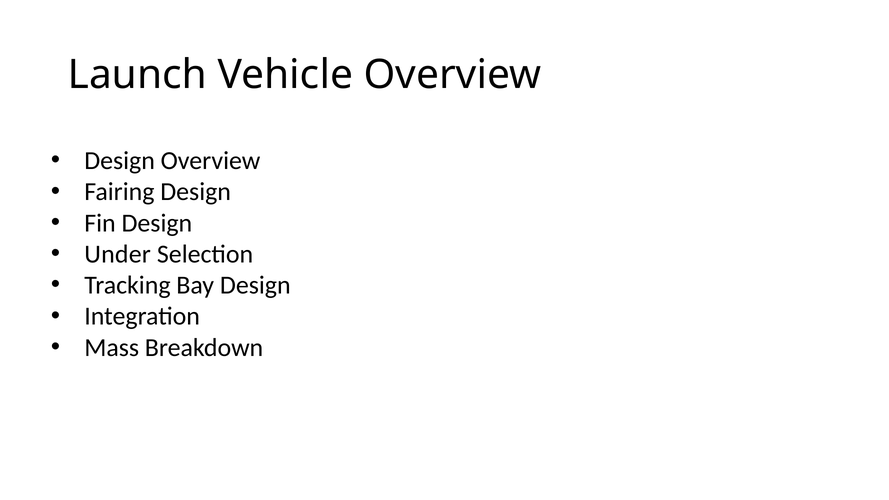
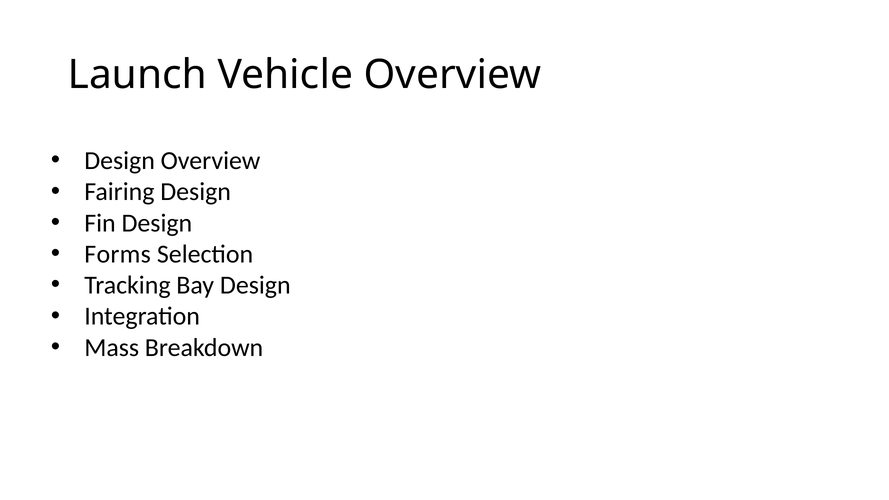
Under: Under -> Forms
